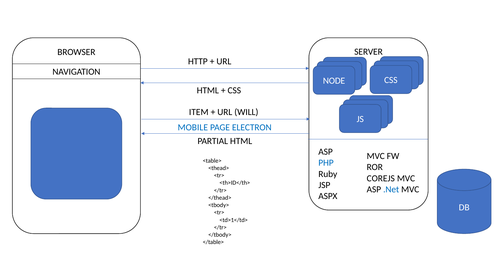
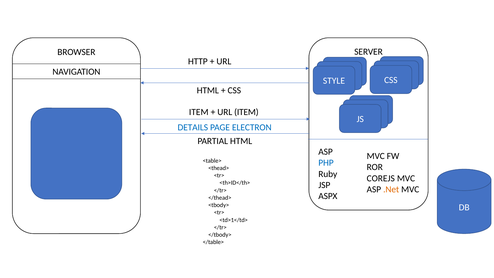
NODE: NODE -> STYLE
URL WILL: WILL -> ITEM
MOBILE: MOBILE -> DETAILS
.Net colour: blue -> orange
